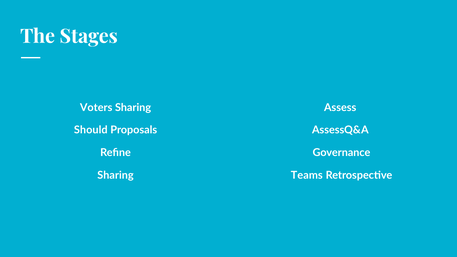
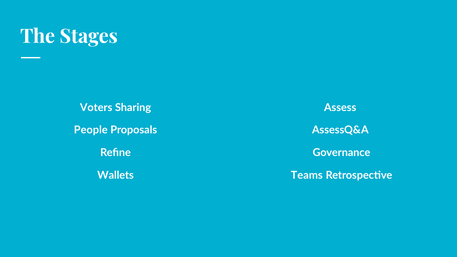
Should: Should -> People
Sharing at (115, 175): Sharing -> Wallets
